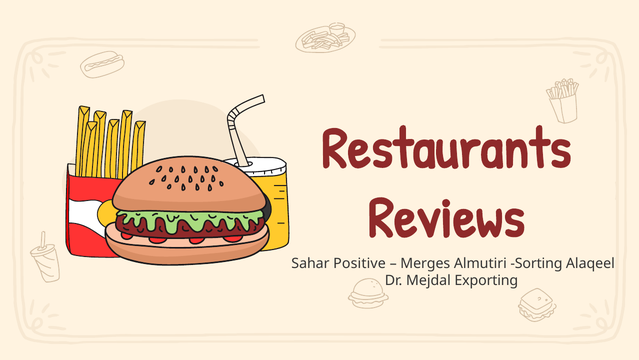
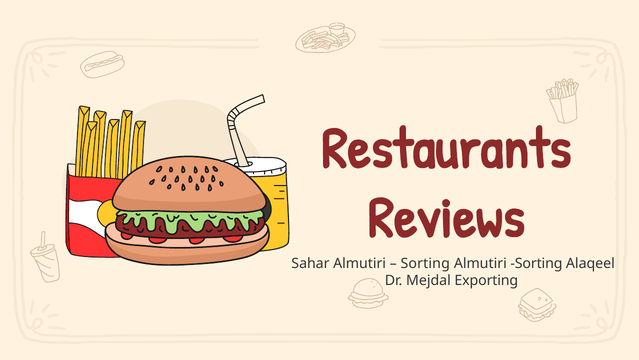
Sahar Positive: Positive -> Almutiri
Merges at (425, 263): Merges -> Sorting
